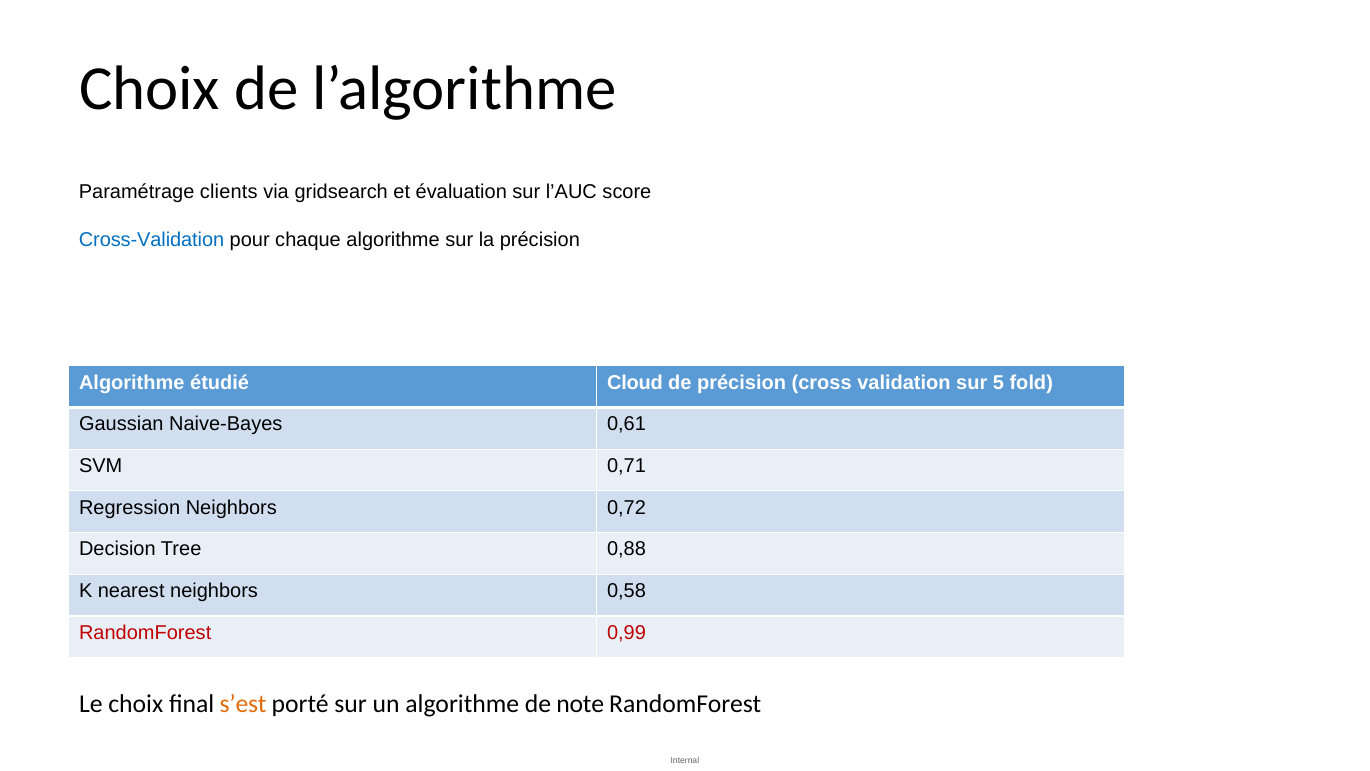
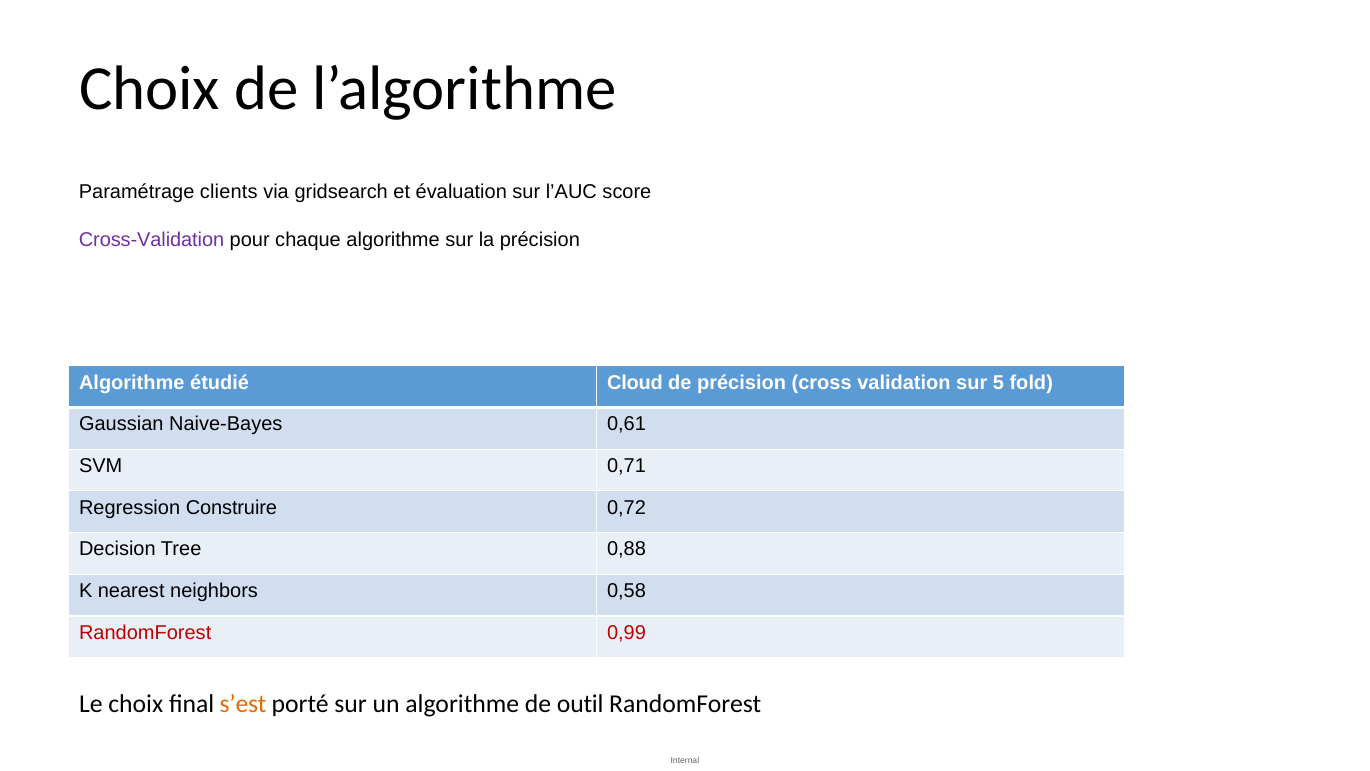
Cross-Validation colour: blue -> purple
Regression Neighbors: Neighbors -> Construire
note: note -> outil
